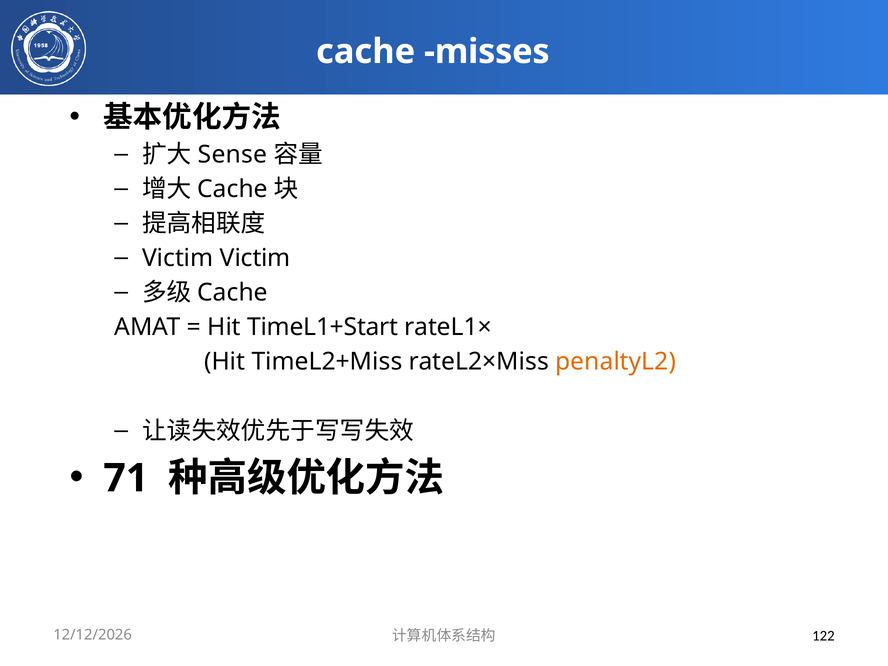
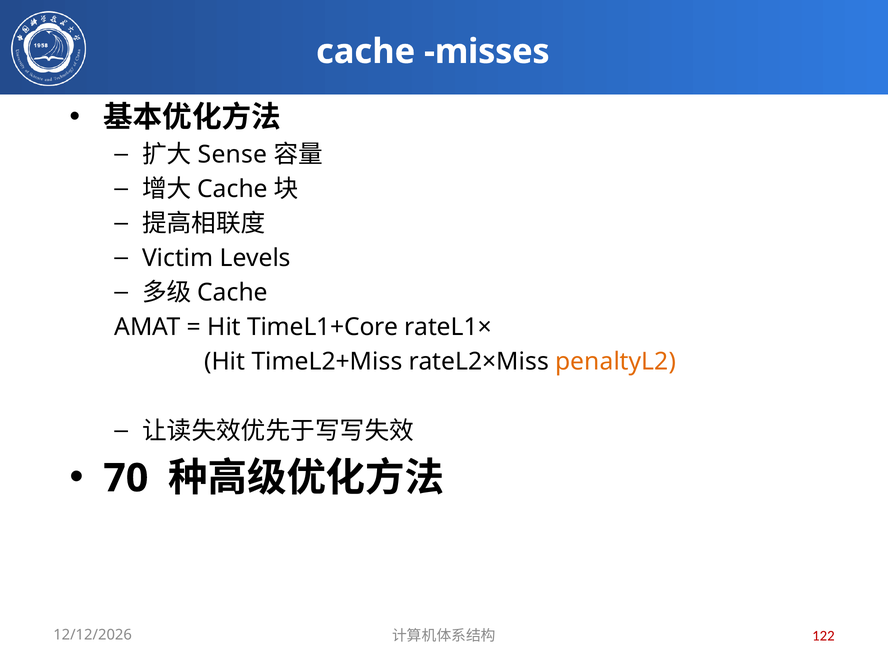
Victim Victim: Victim -> Levels
TimeL1+Start: TimeL1+Start -> TimeL1+Core
71: 71 -> 70
122 colour: black -> red
